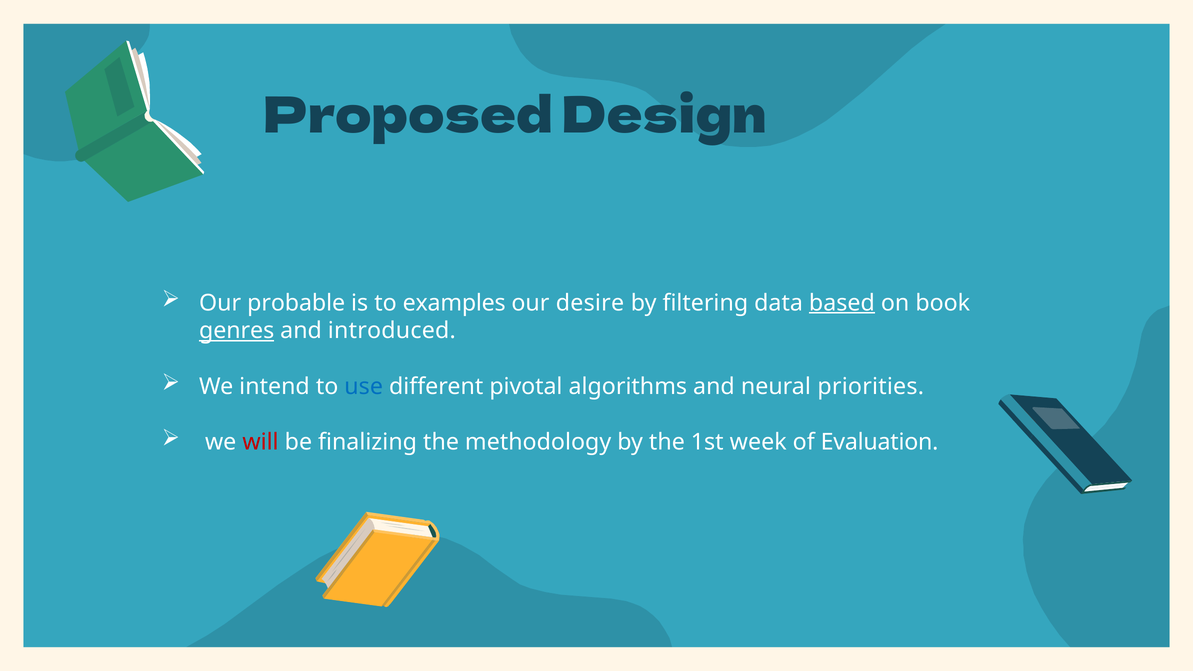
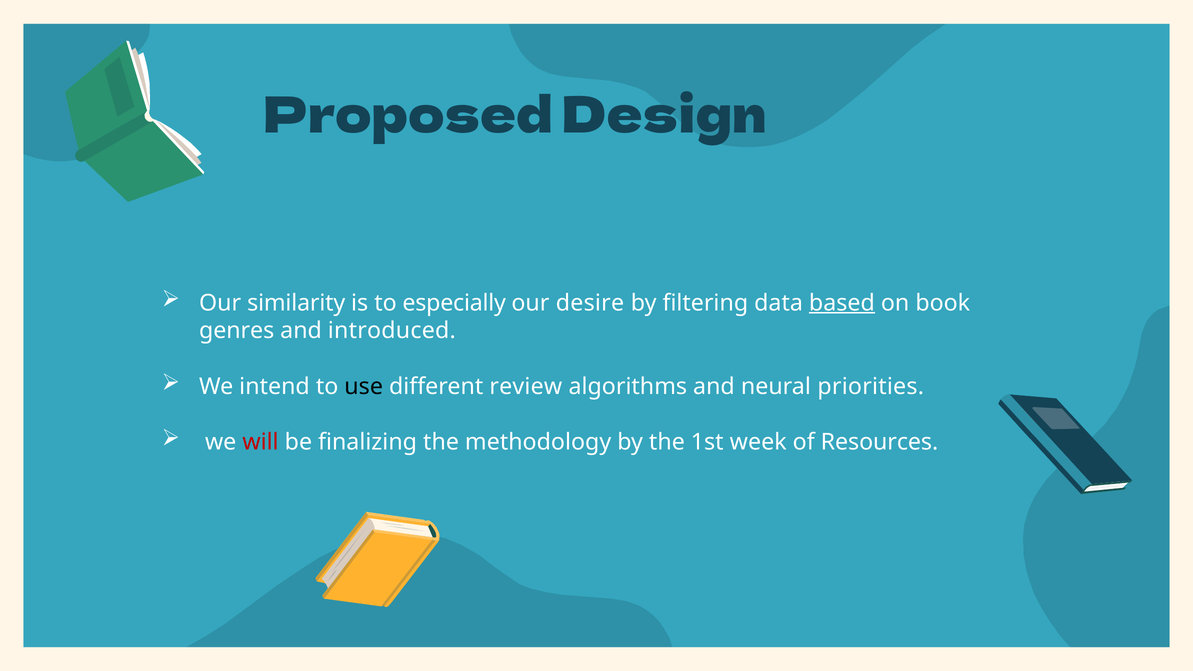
probable: probable -> similarity
examples: examples -> especially
genres underline: present -> none
use colour: blue -> black
pivotal: pivotal -> review
Evaluation: Evaluation -> Resources
